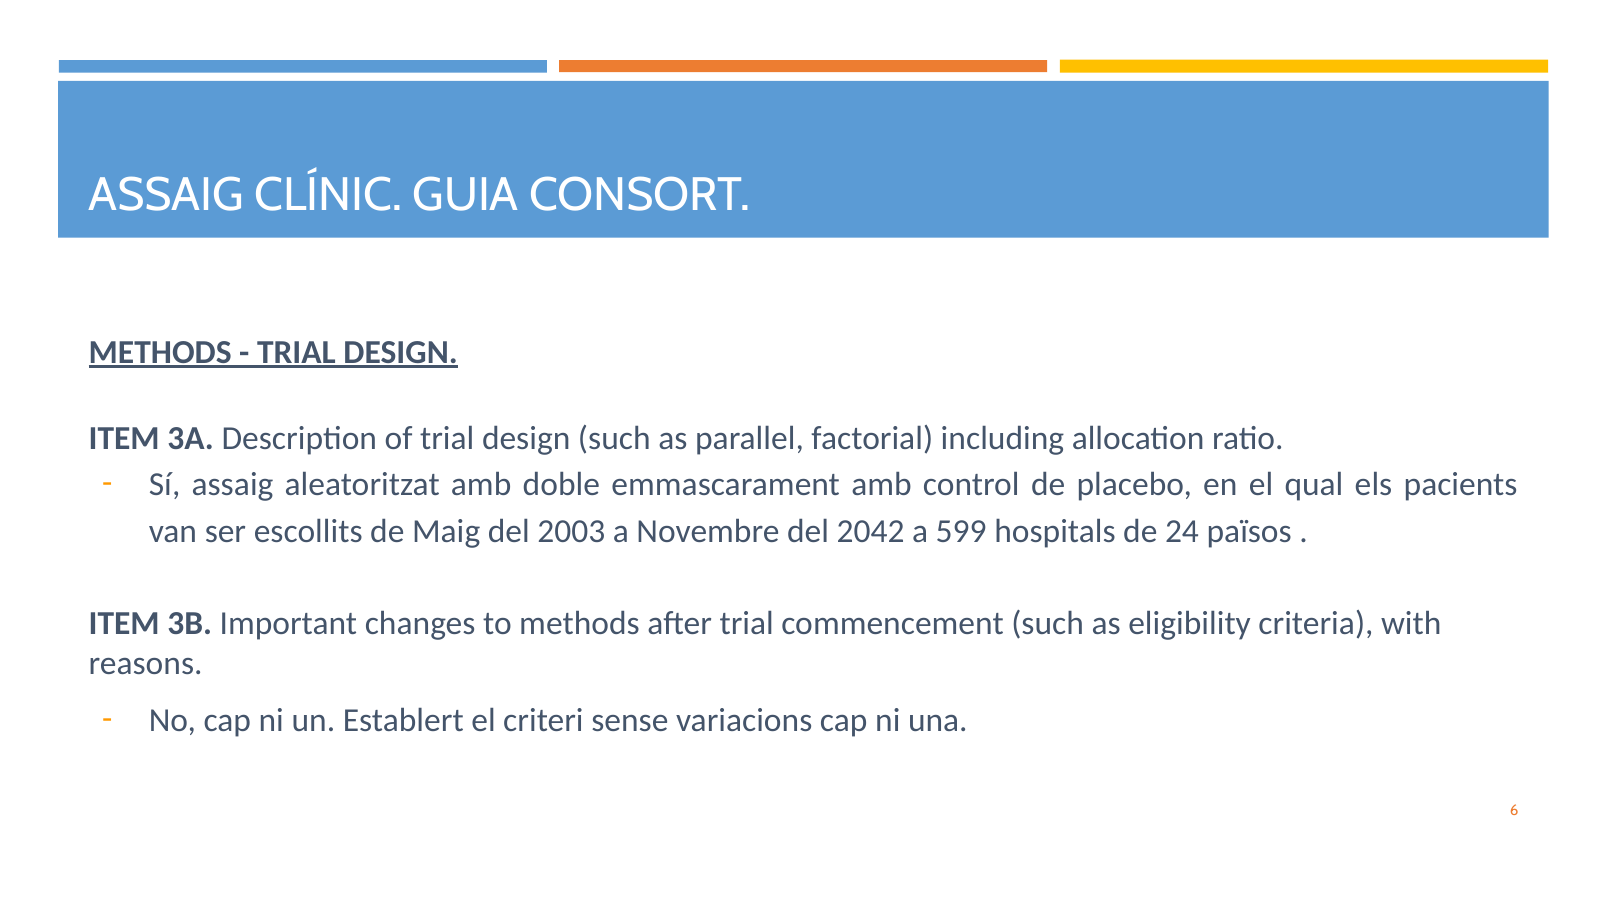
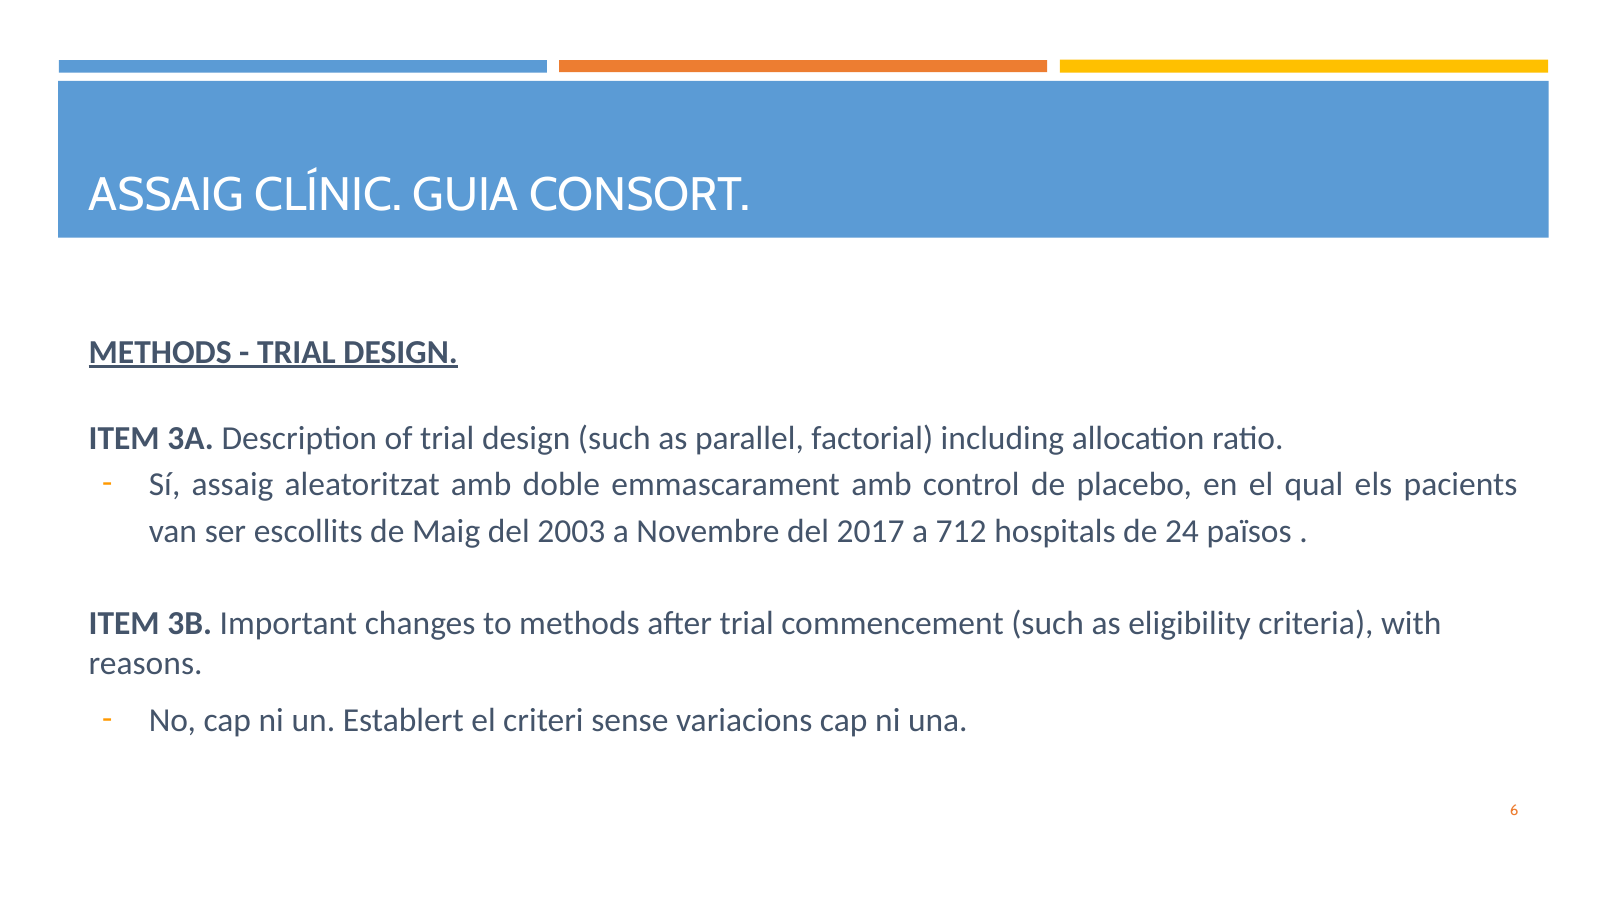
2042: 2042 -> 2017
599: 599 -> 712
